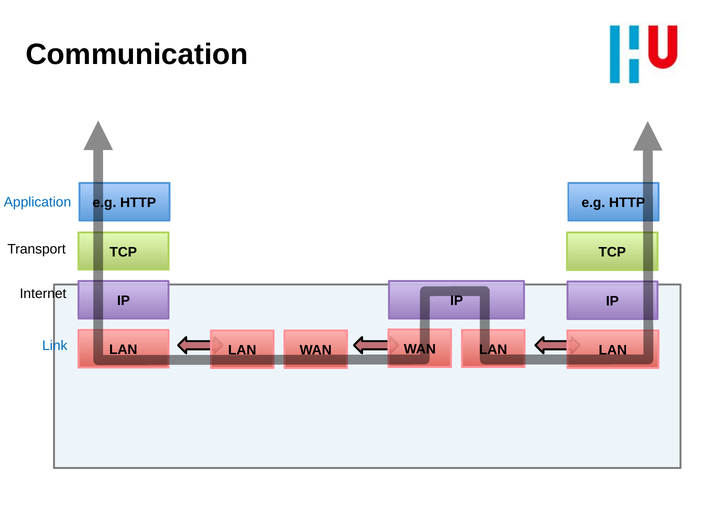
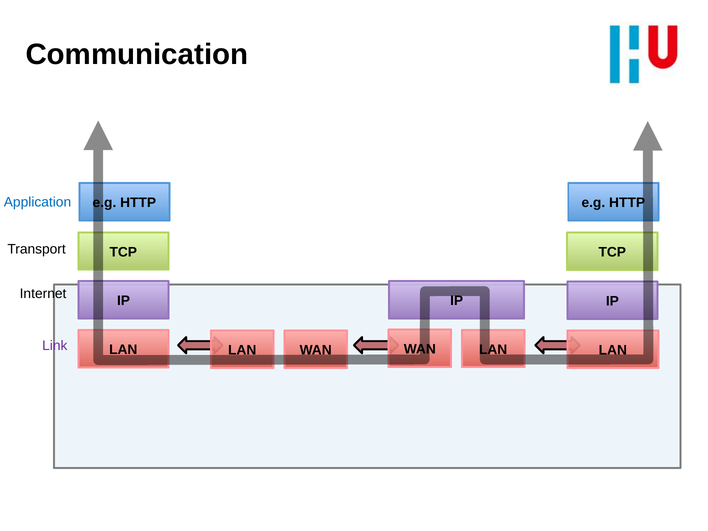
Link colour: blue -> purple
